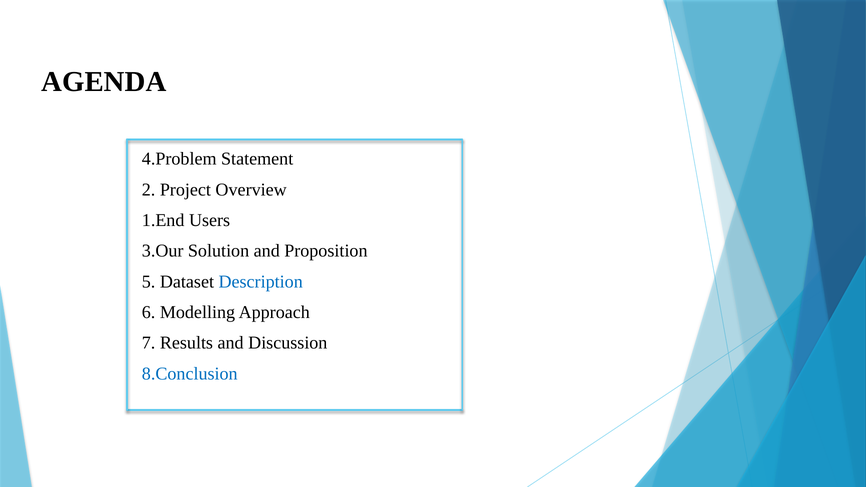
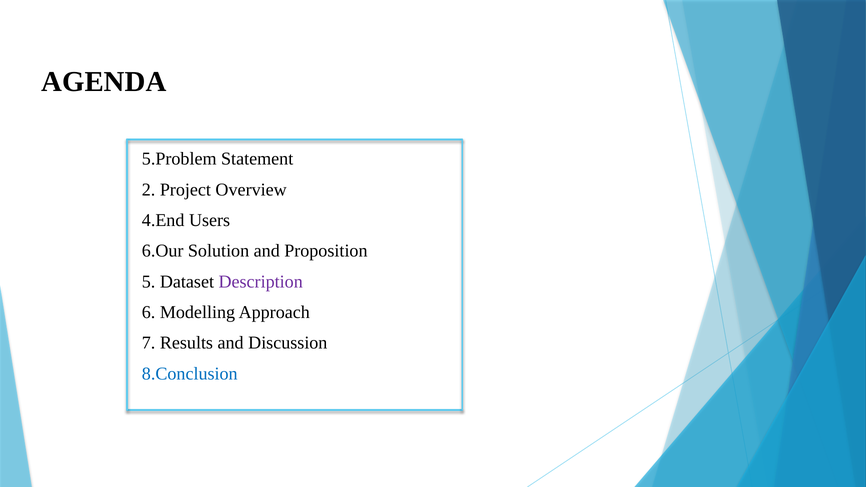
4.Problem: 4.Problem -> 5.Problem
1.End: 1.End -> 4.End
3.Our: 3.Our -> 6.Our
Description colour: blue -> purple
